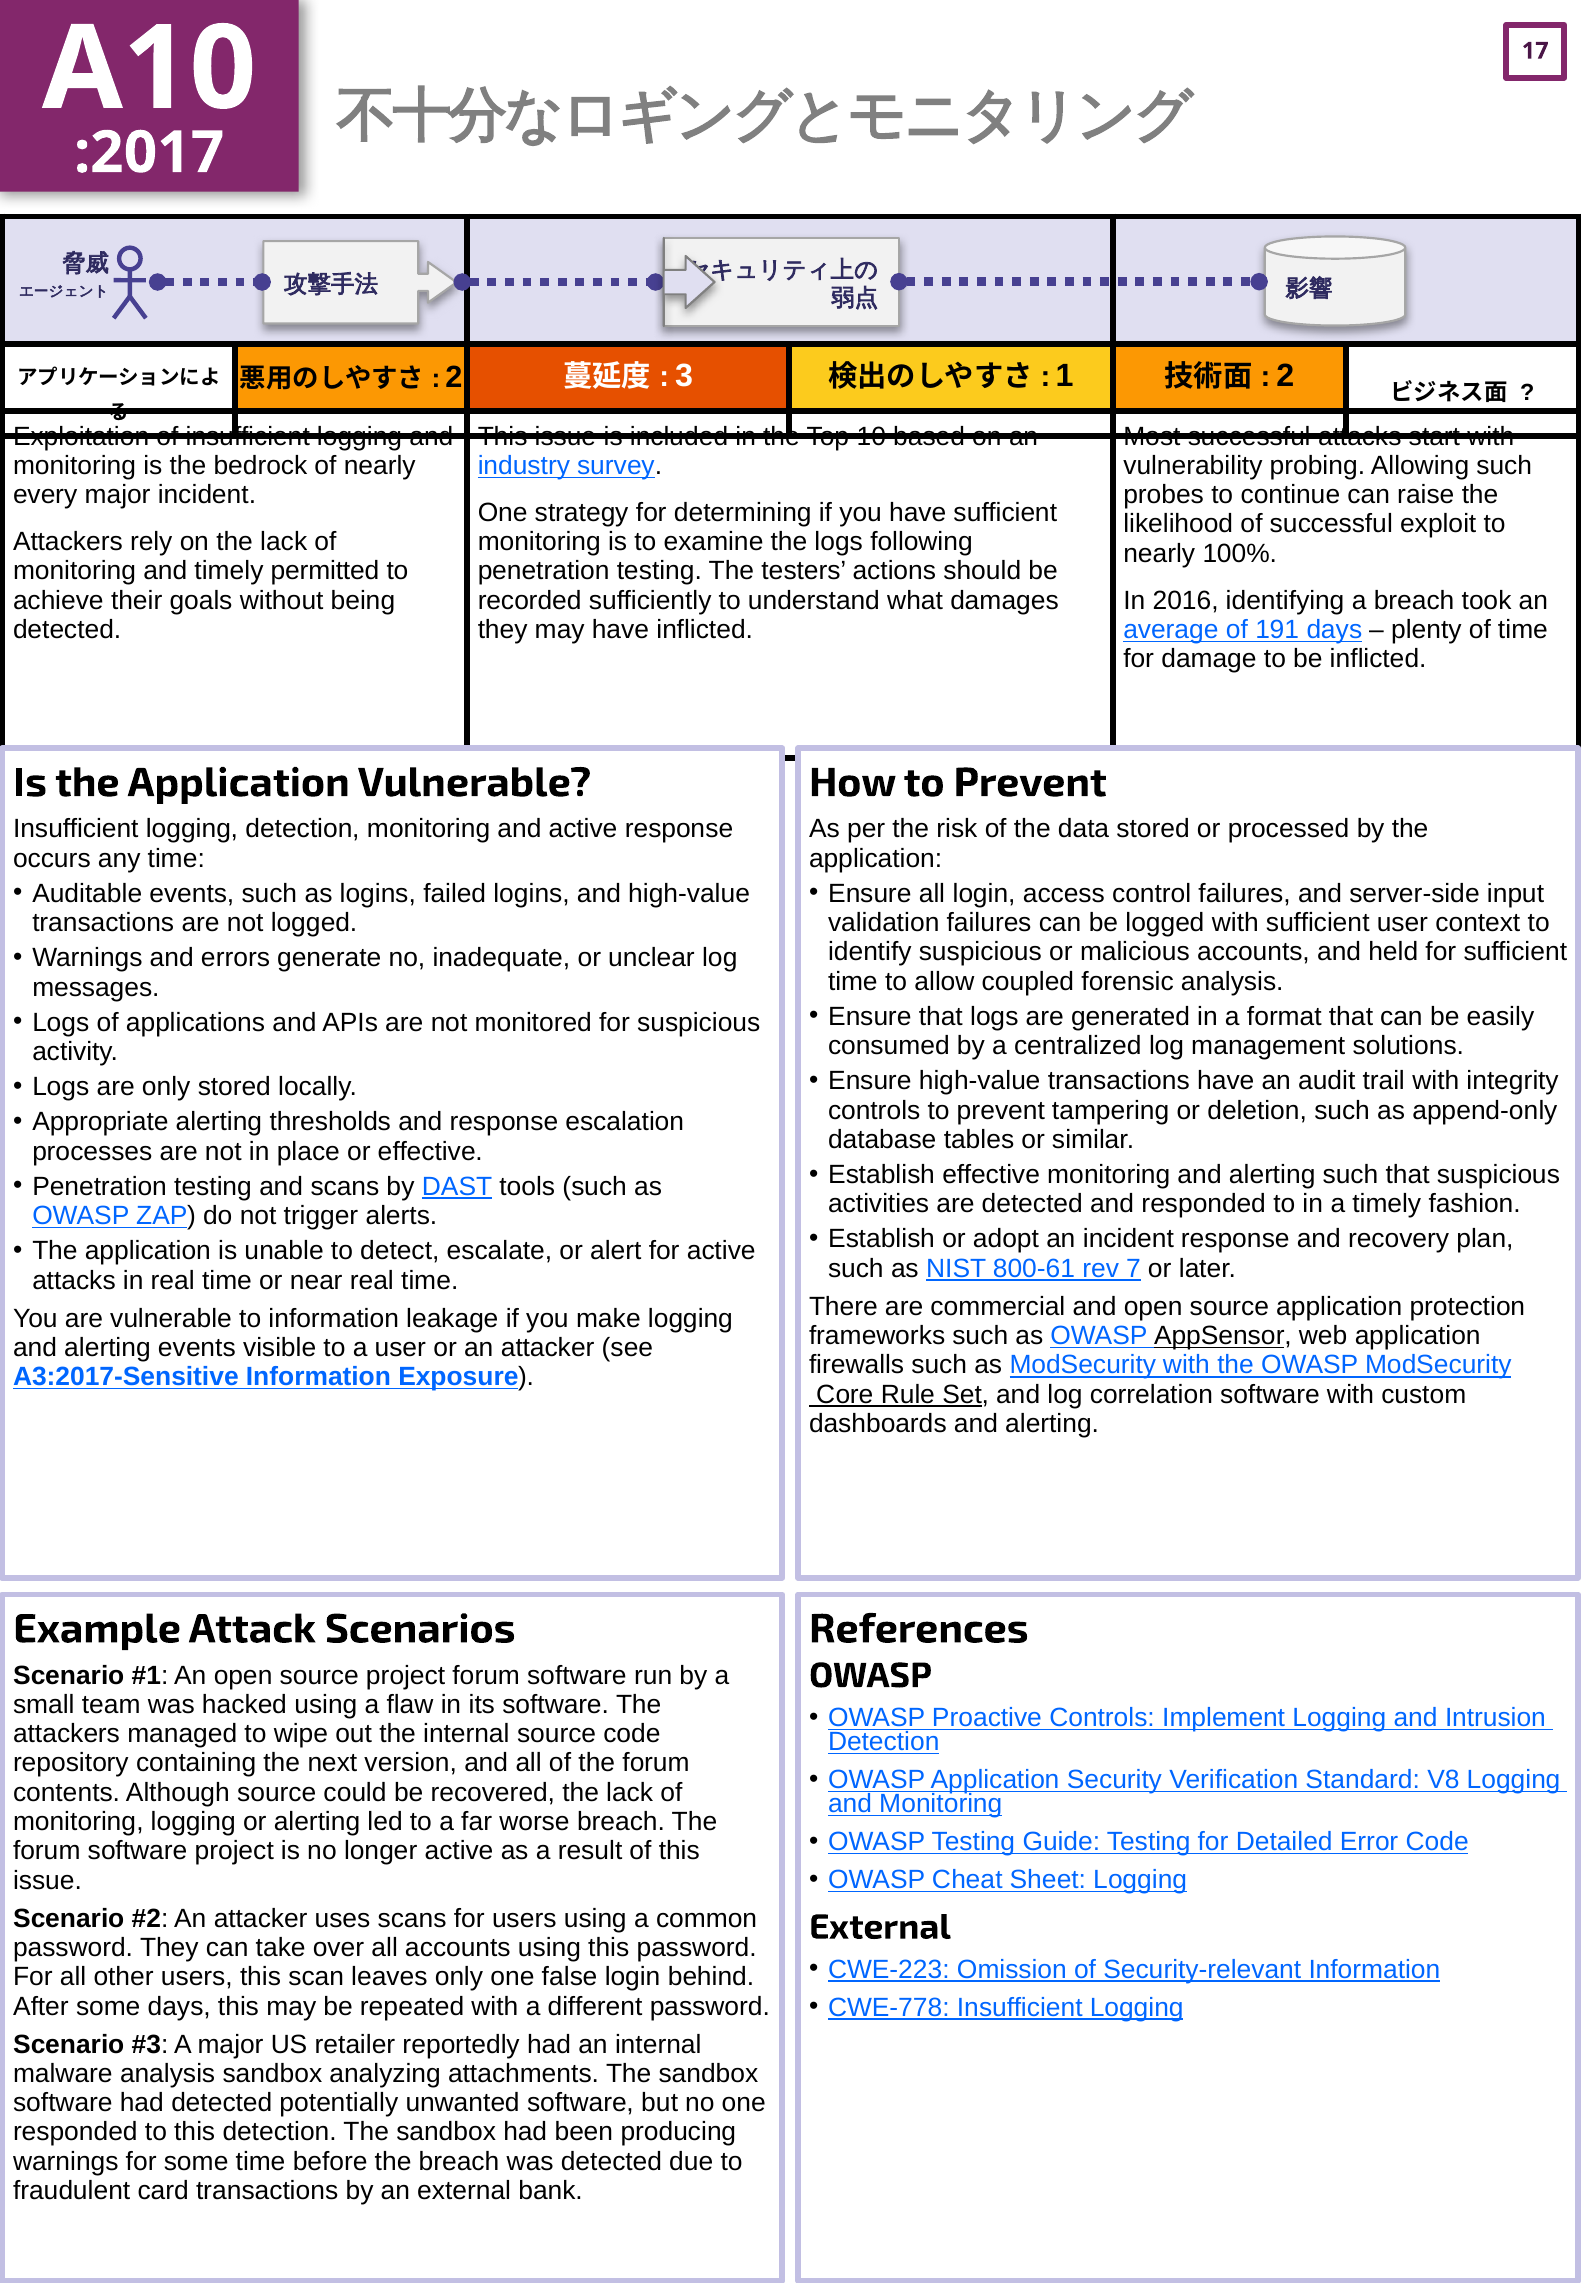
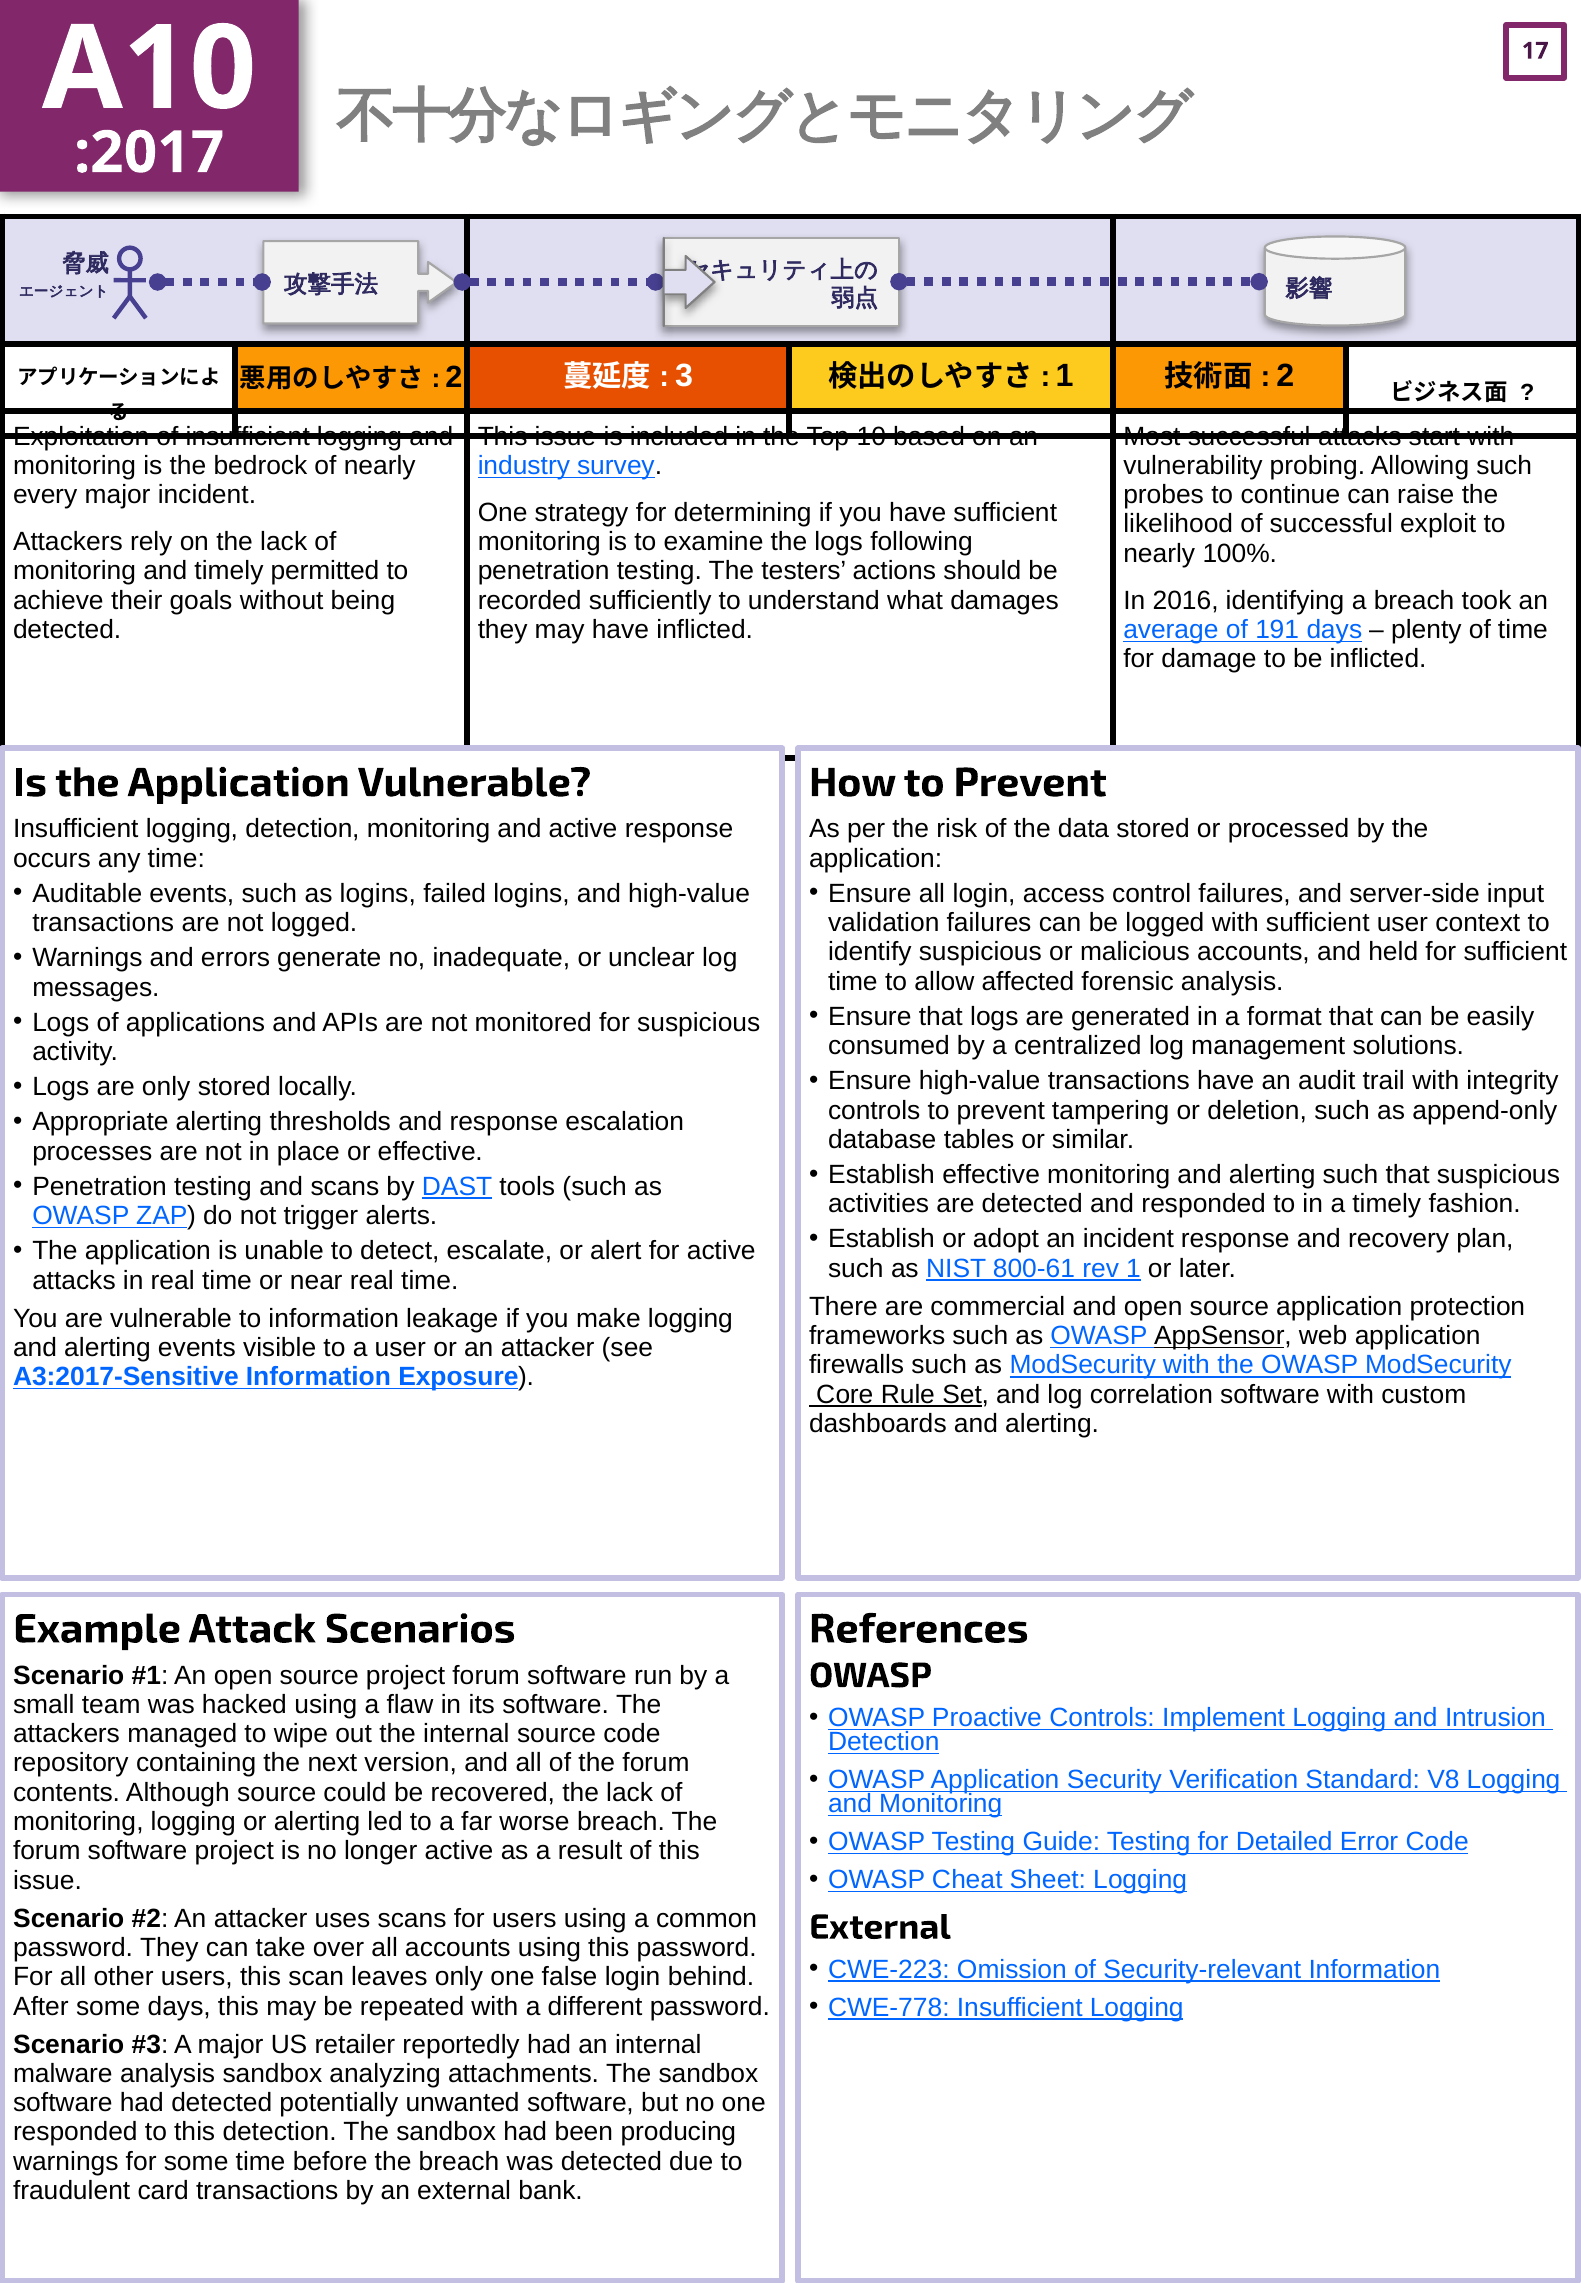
coupled: coupled -> affected
rev 7: 7 -> 1
